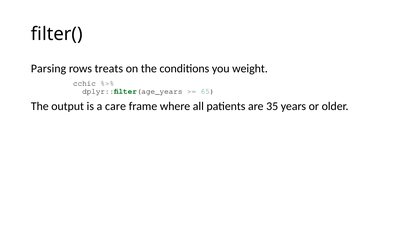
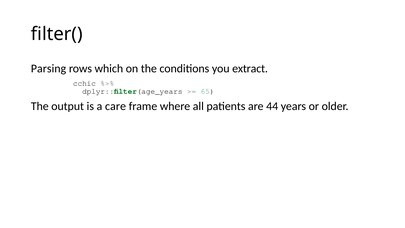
treats: treats -> which
weight: weight -> extract
35: 35 -> 44
